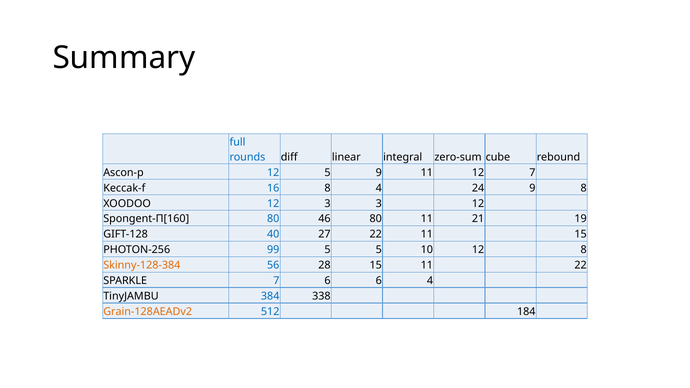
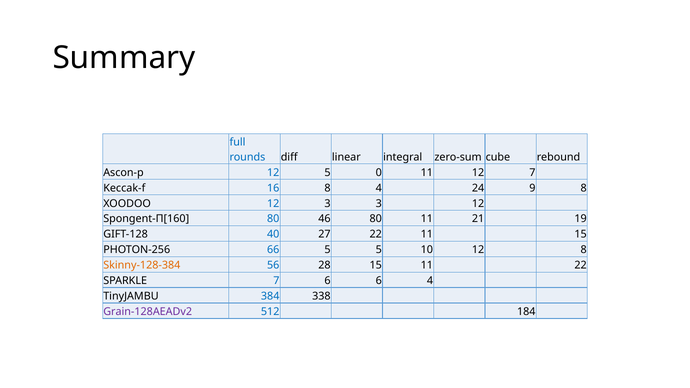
5 9: 9 -> 0
99: 99 -> 66
Grain-128AEADv2 colour: orange -> purple
